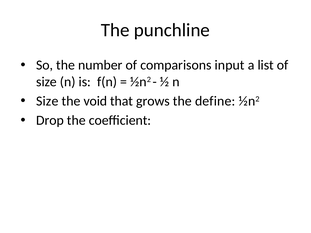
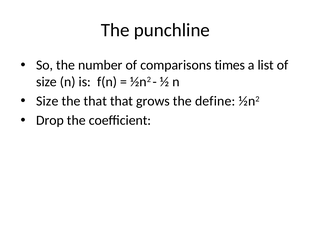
input: input -> times
the void: void -> that
